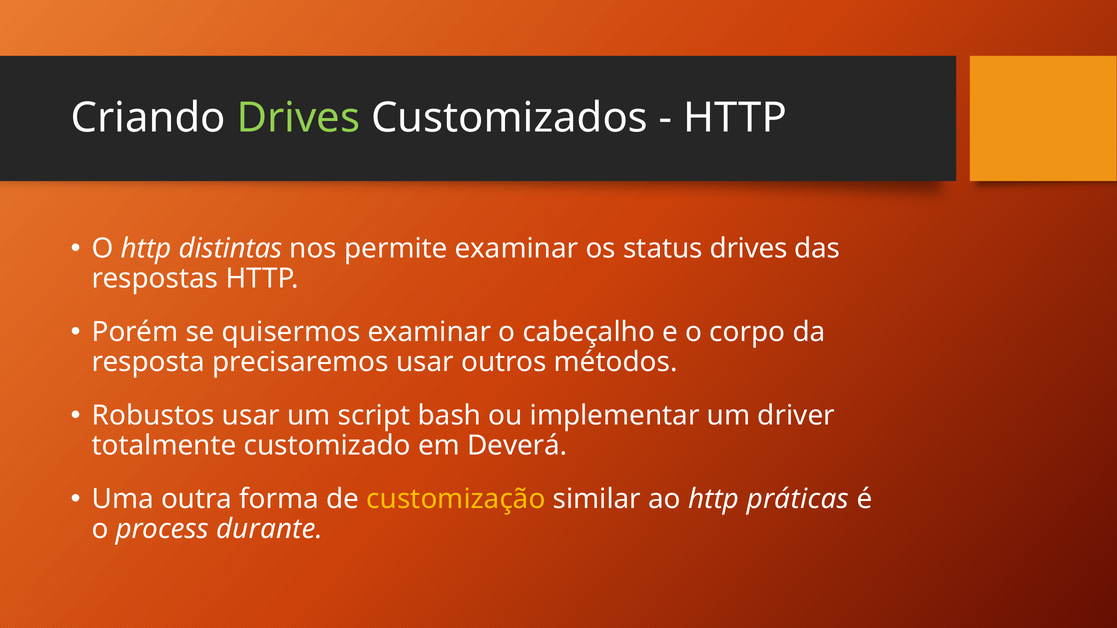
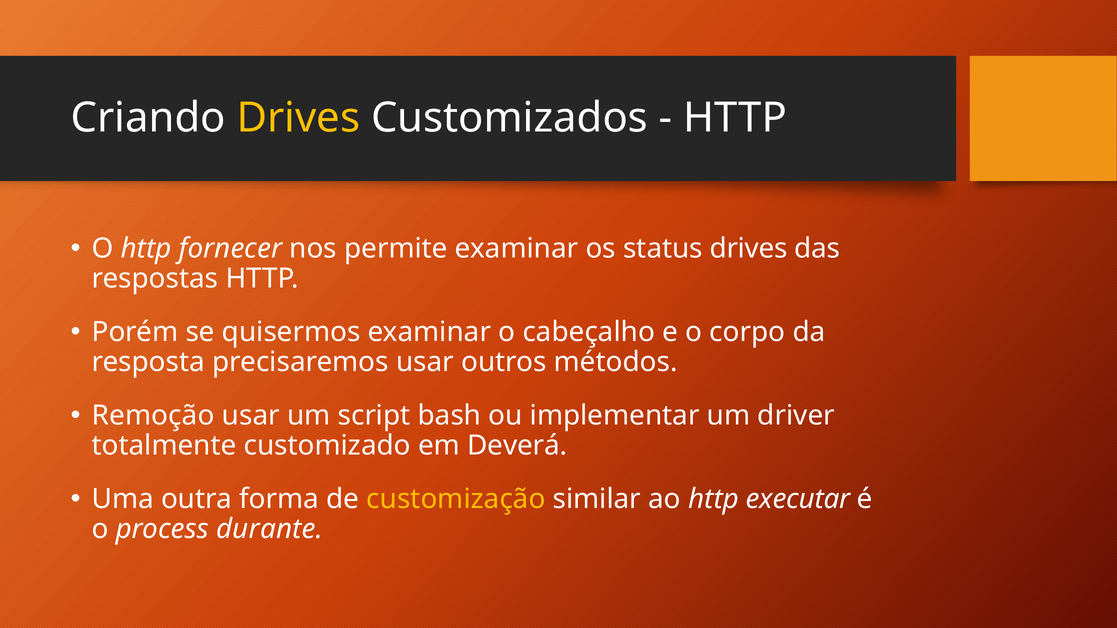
Drives at (298, 118) colour: light green -> yellow
distintas: distintas -> fornecer
Robustos: Robustos -> Remoção
práticas: práticas -> executar
